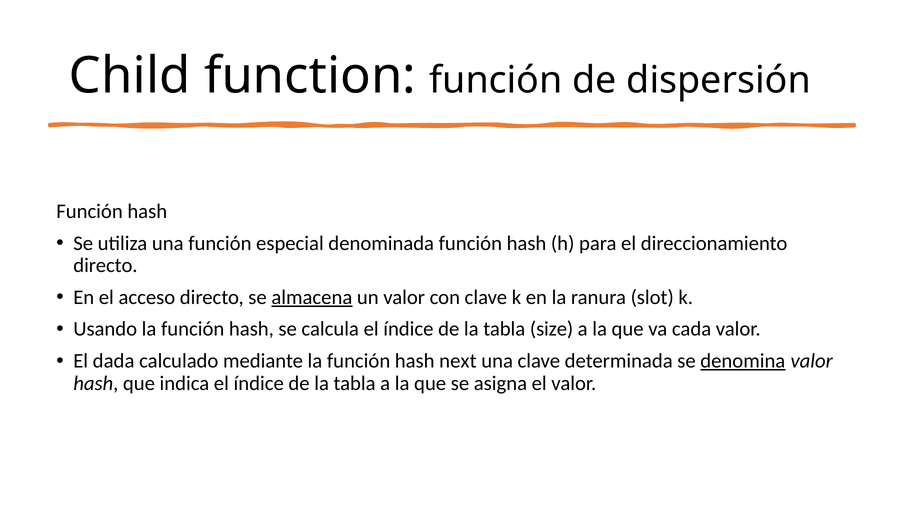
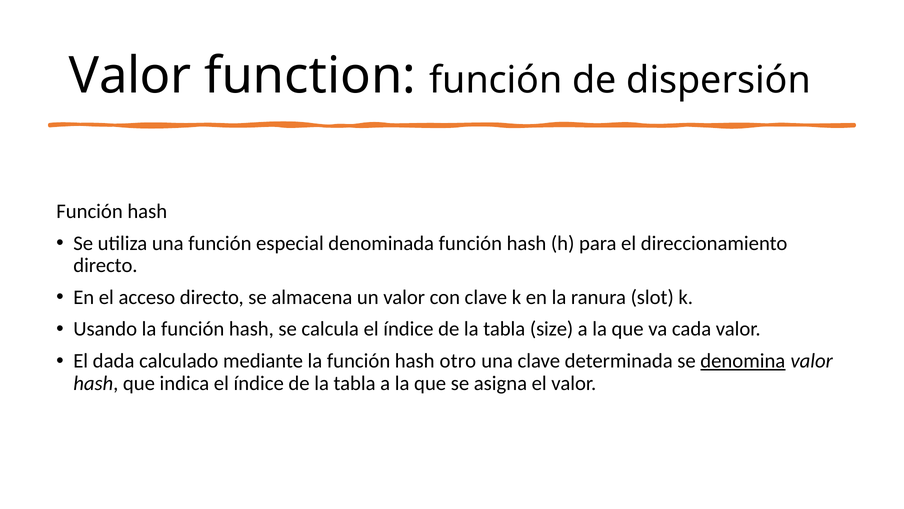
Child at (130, 76): Child -> Valor
almacena underline: present -> none
next: next -> otro
